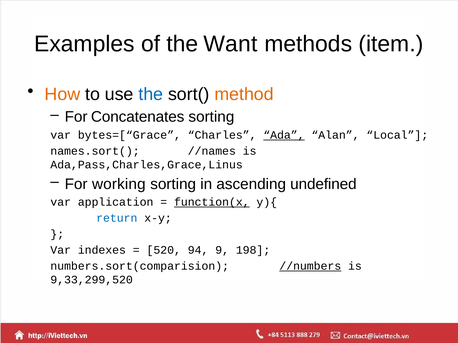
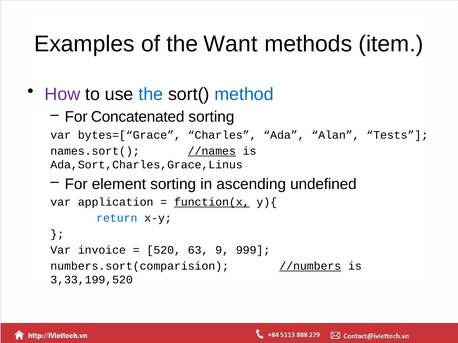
How colour: orange -> purple
method colour: orange -> blue
Concatenates: Concatenates -> Concatenated
Ada underline: present -> none
Local: Local -> Tests
//names underline: none -> present
Ada,Pass,Charles,Grace,Linus: Ada,Pass,Charles,Grace,Linus -> Ada,Sort,Charles,Grace,Linus
working: working -> element
indexes: indexes -> invoice
94: 94 -> 63
198: 198 -> 999
9,33,299,520: 9,33,299,520 -> 3,33,199,520
